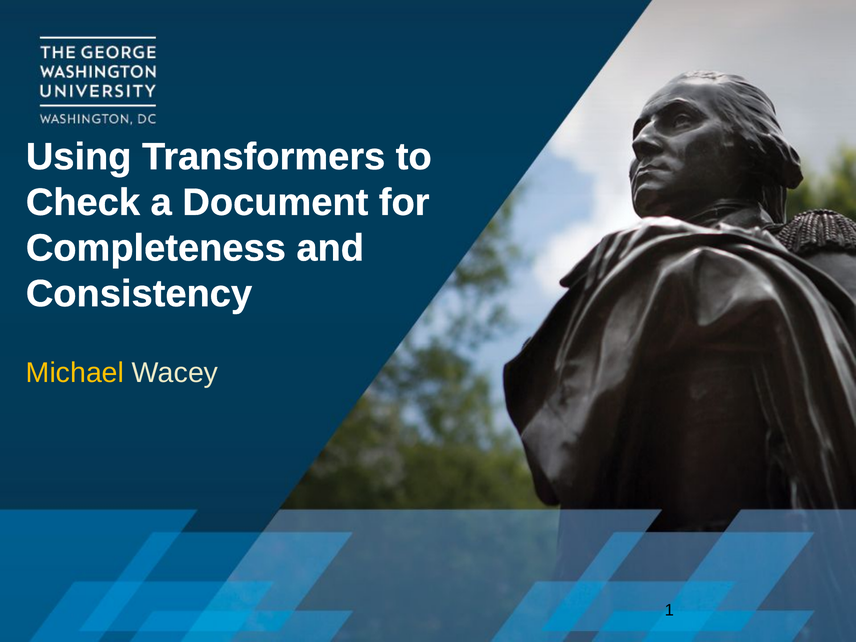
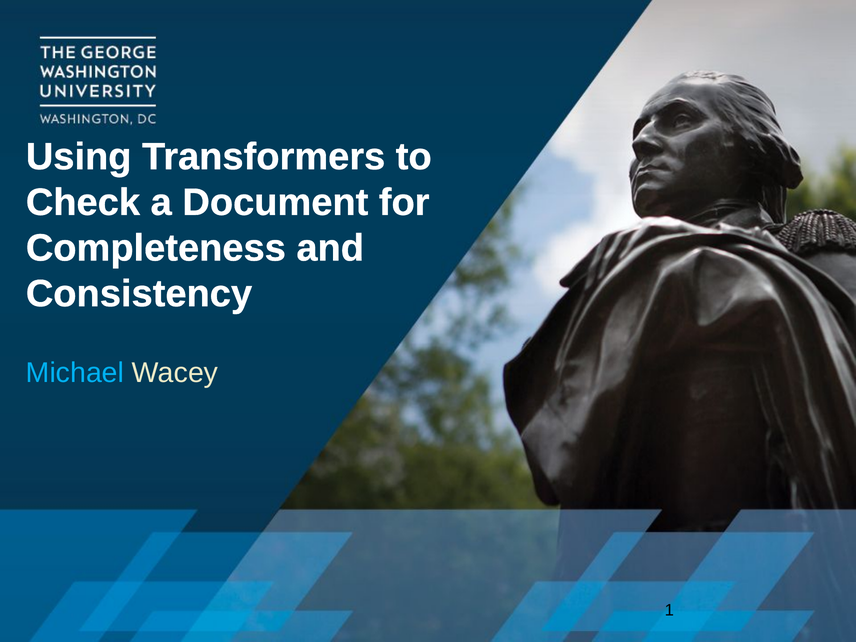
Michael colour: yellow -> light blue
